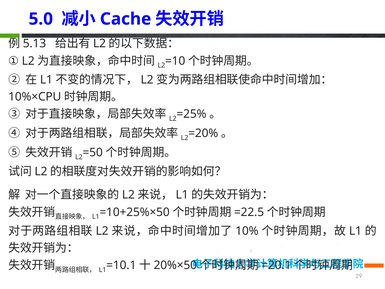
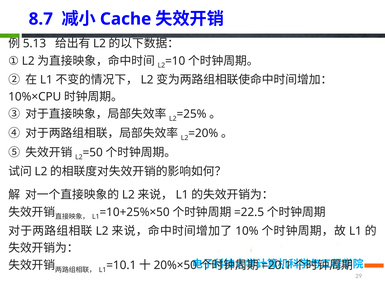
5.0: 5.0 -> 8.7
